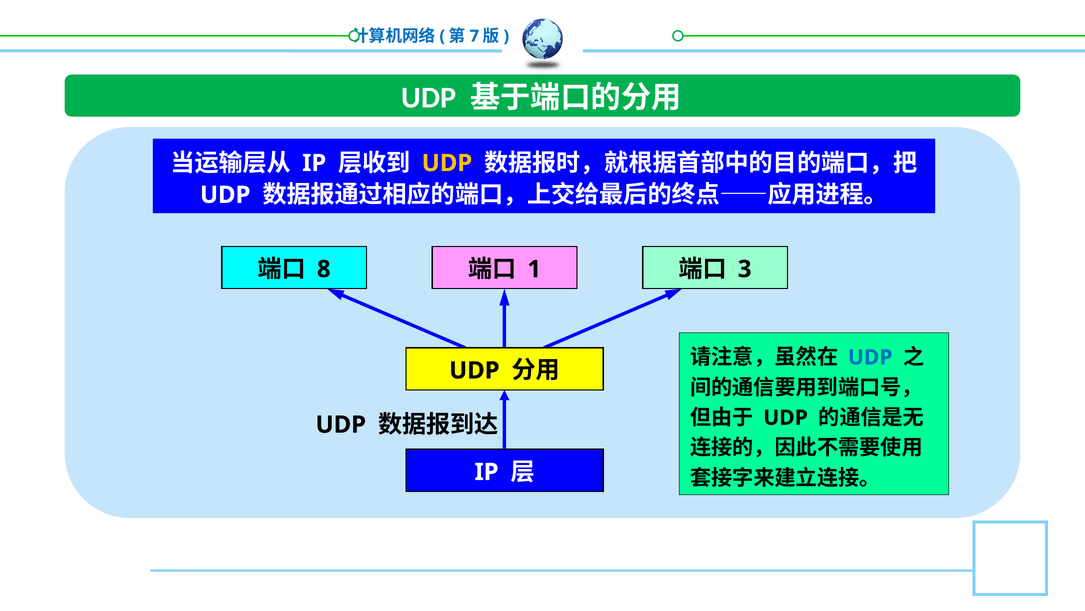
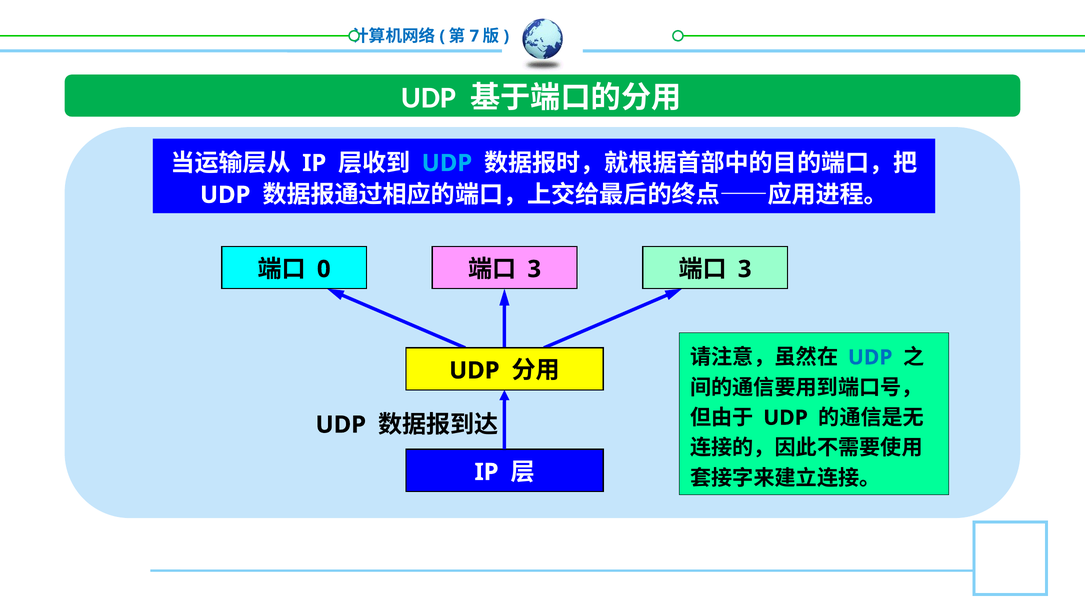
UDP at (447, 163) colour: yellow -> light blue
8: 8 -> 0
1 at (534, 269): 1 -> 3
